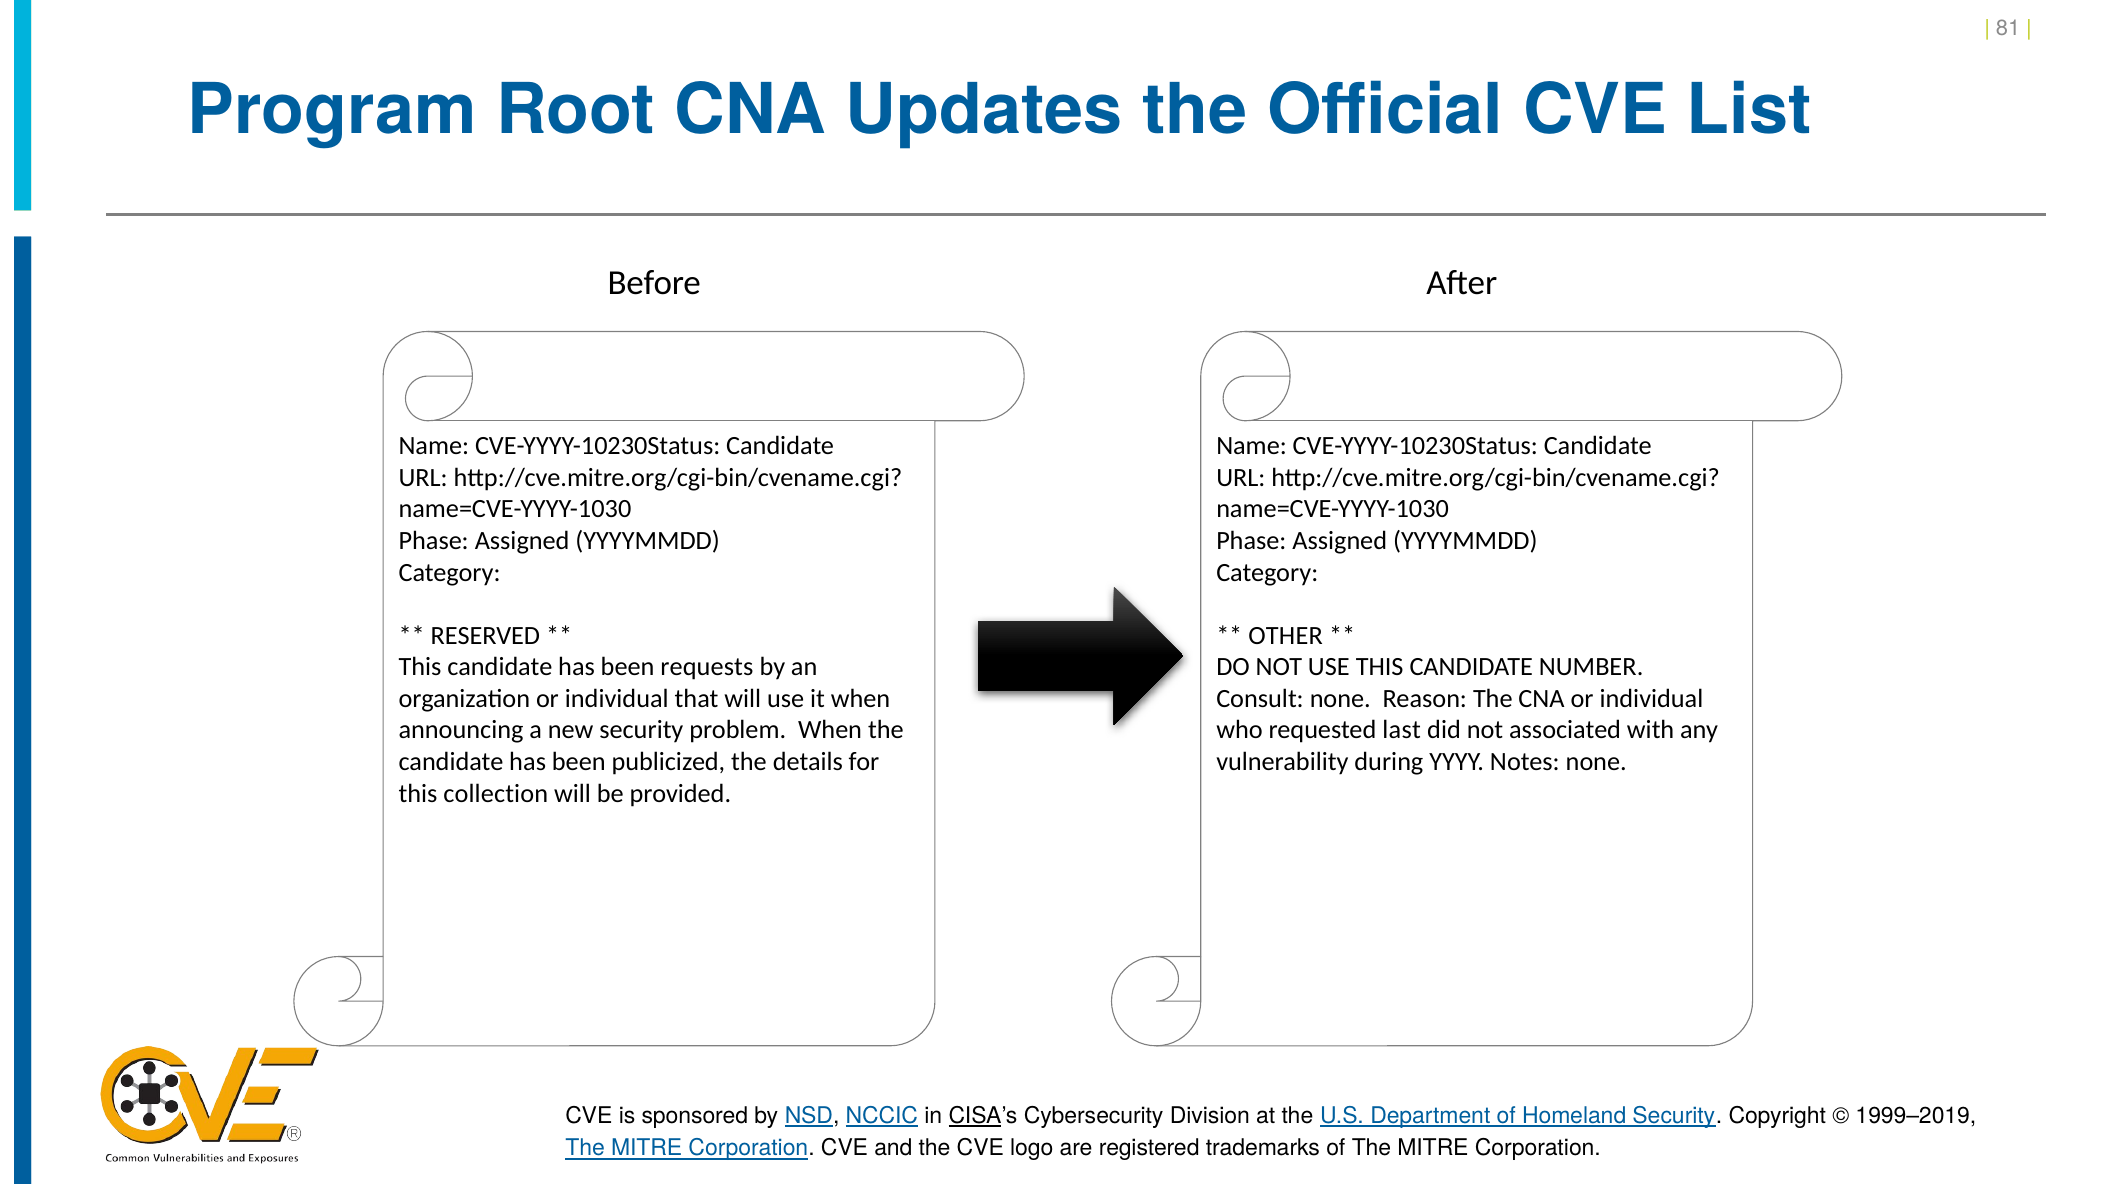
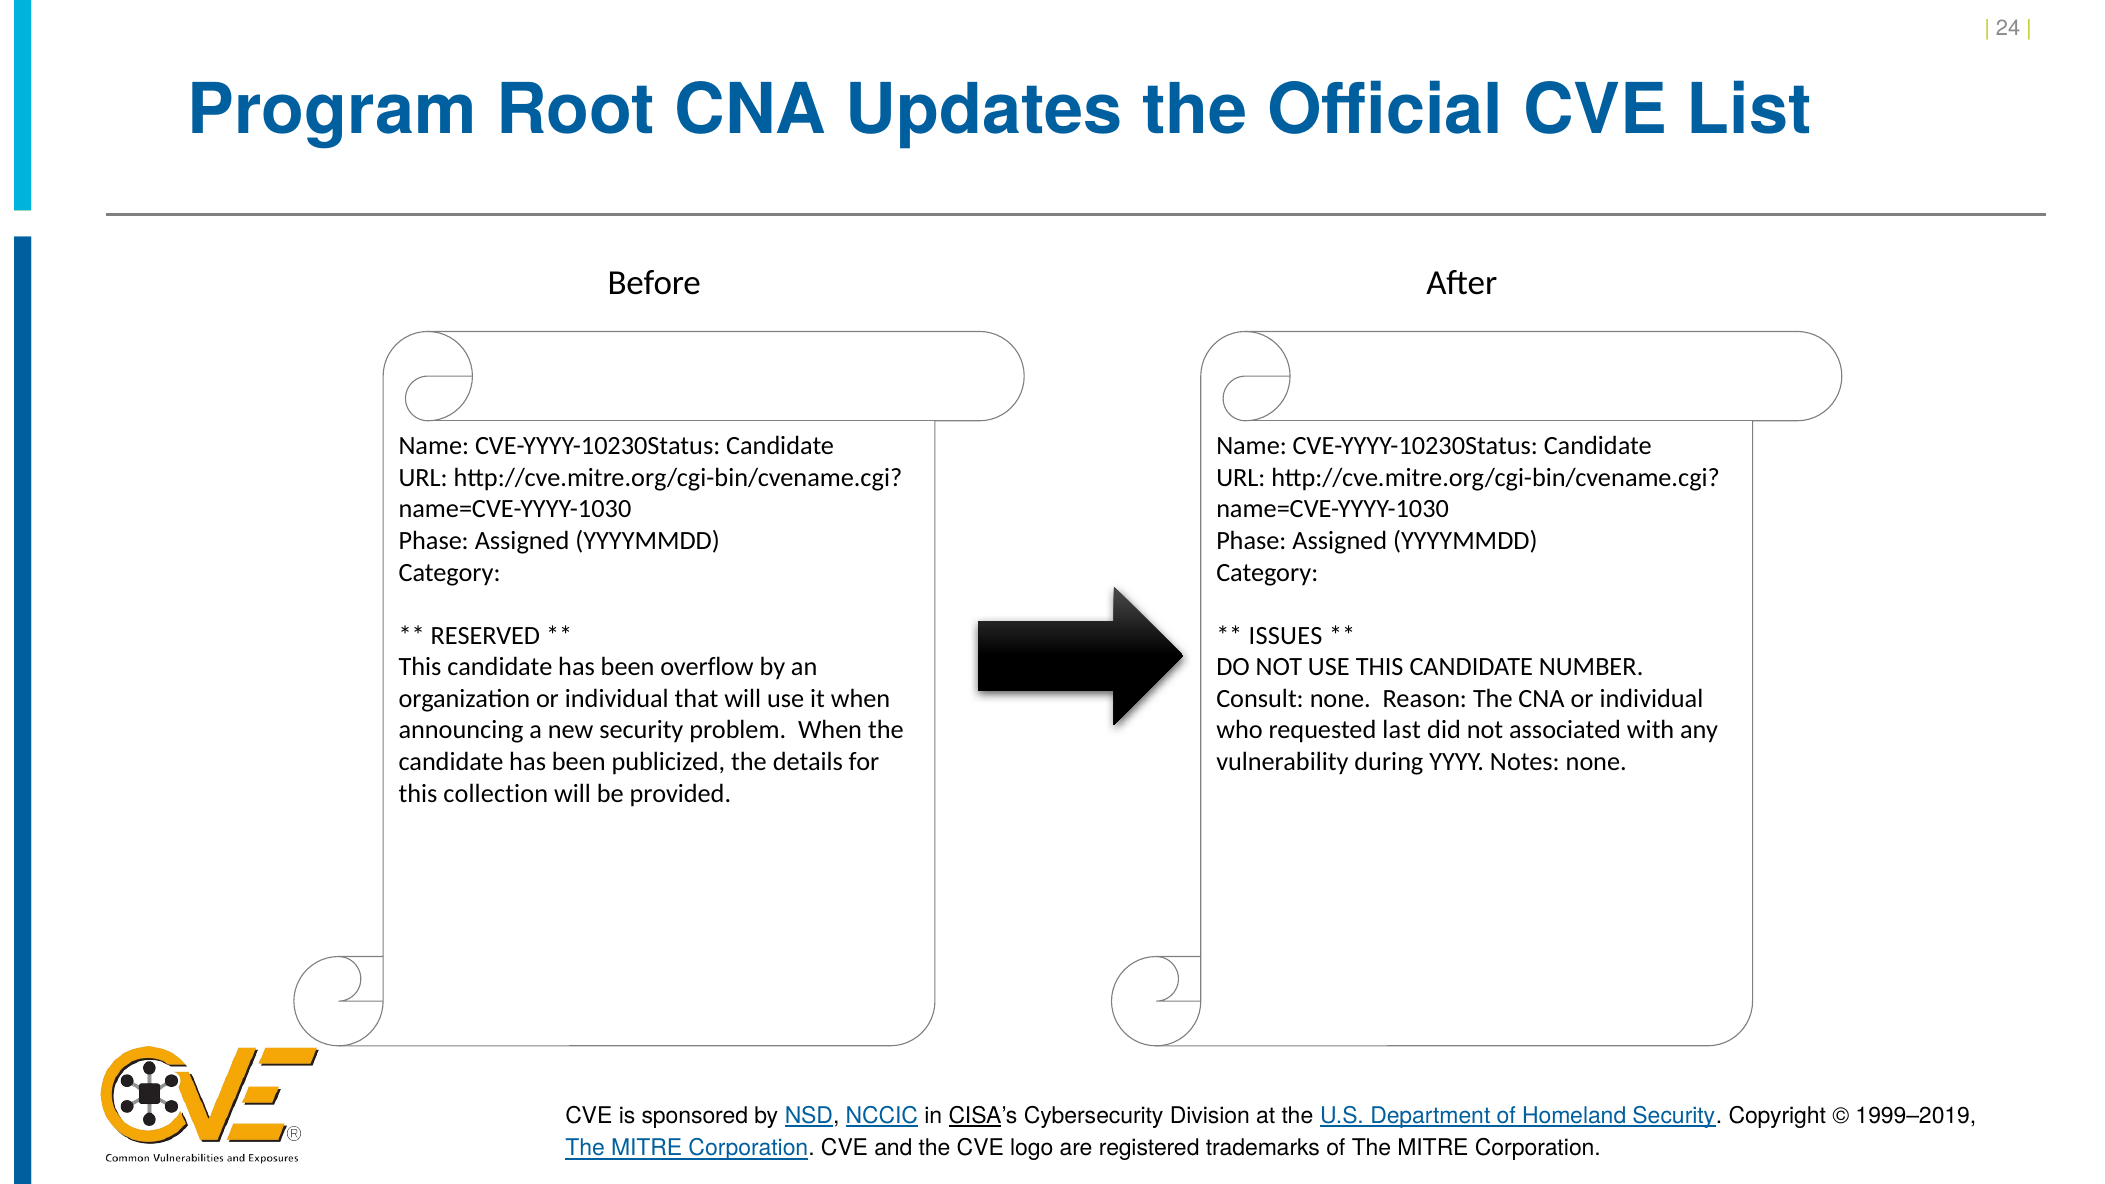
81: 81 -> 24
OTHER: OTHER -> ISSUES
requests: requests -> overflow
